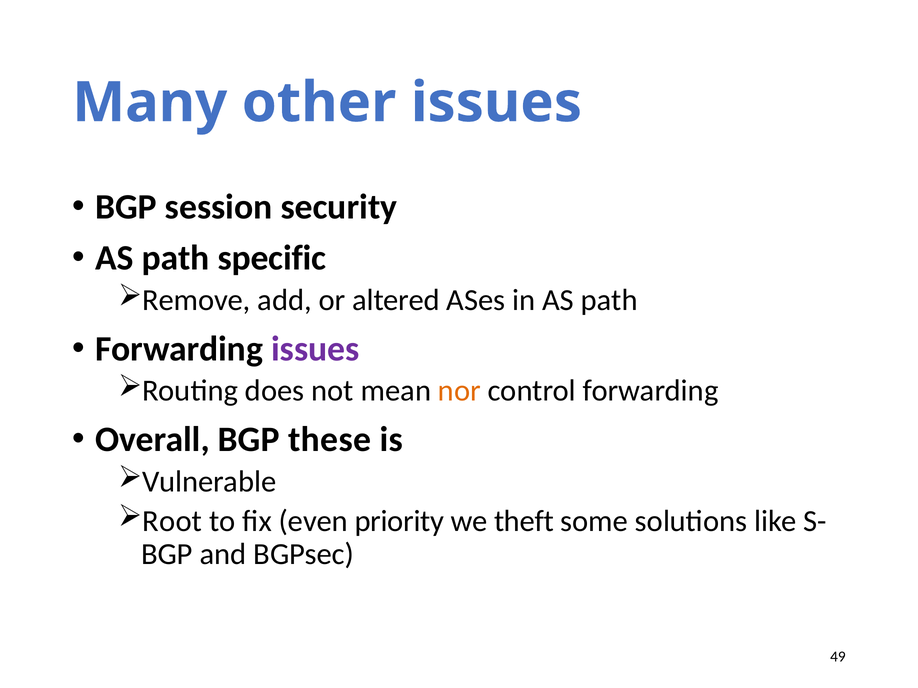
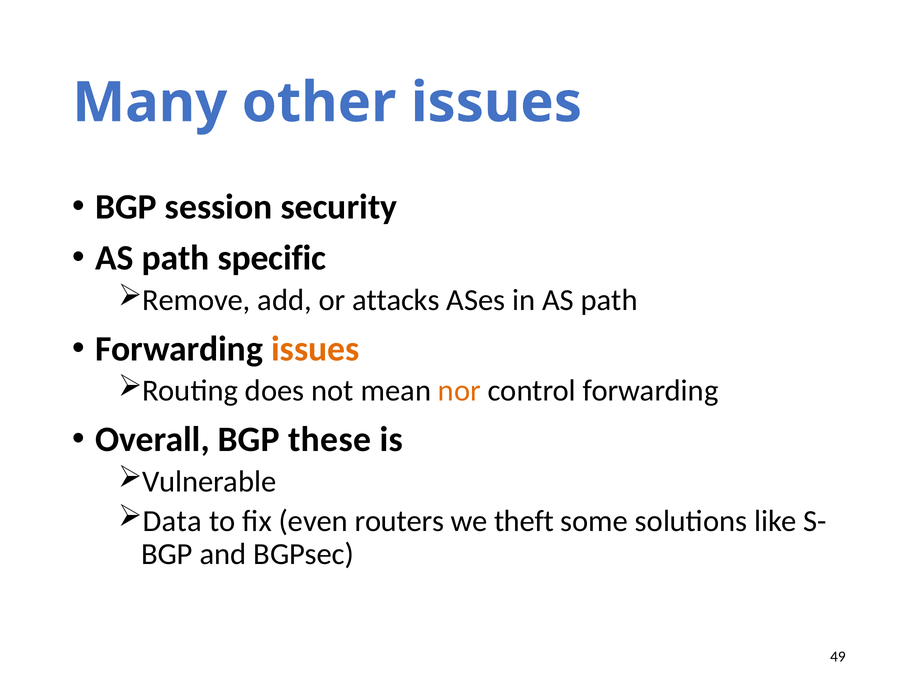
altered: altered -> attacks
issues at (315, 349) colour: purple -> orange
Root: Root -> Data
priority: priority -> routers
